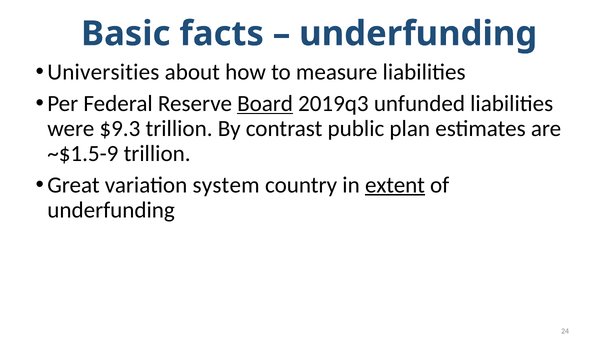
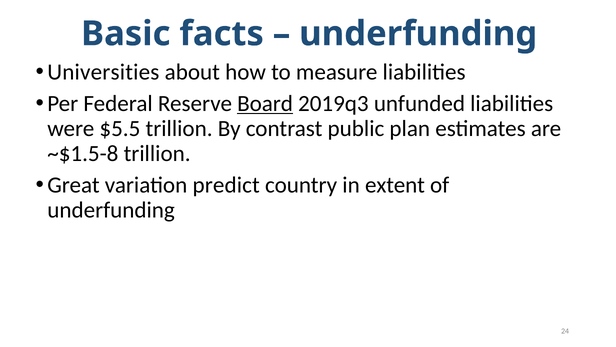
$9.3: $9.3 -> $5.5
~$1.5-9: ~$1.5-9 -> ~$1.5-8
system: system -> predict
extent underline: present -> none
